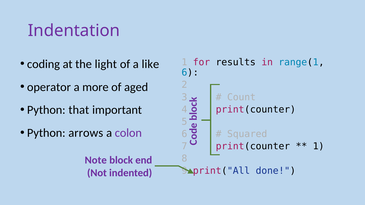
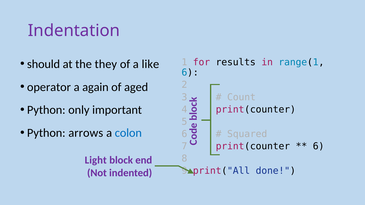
coding: coding -> should
light: light -> they
more: more -> again
that: that -> only
colon colour: purple -> blue
1 at (319, 146): 1 -> 6
Note: Note -> Light
